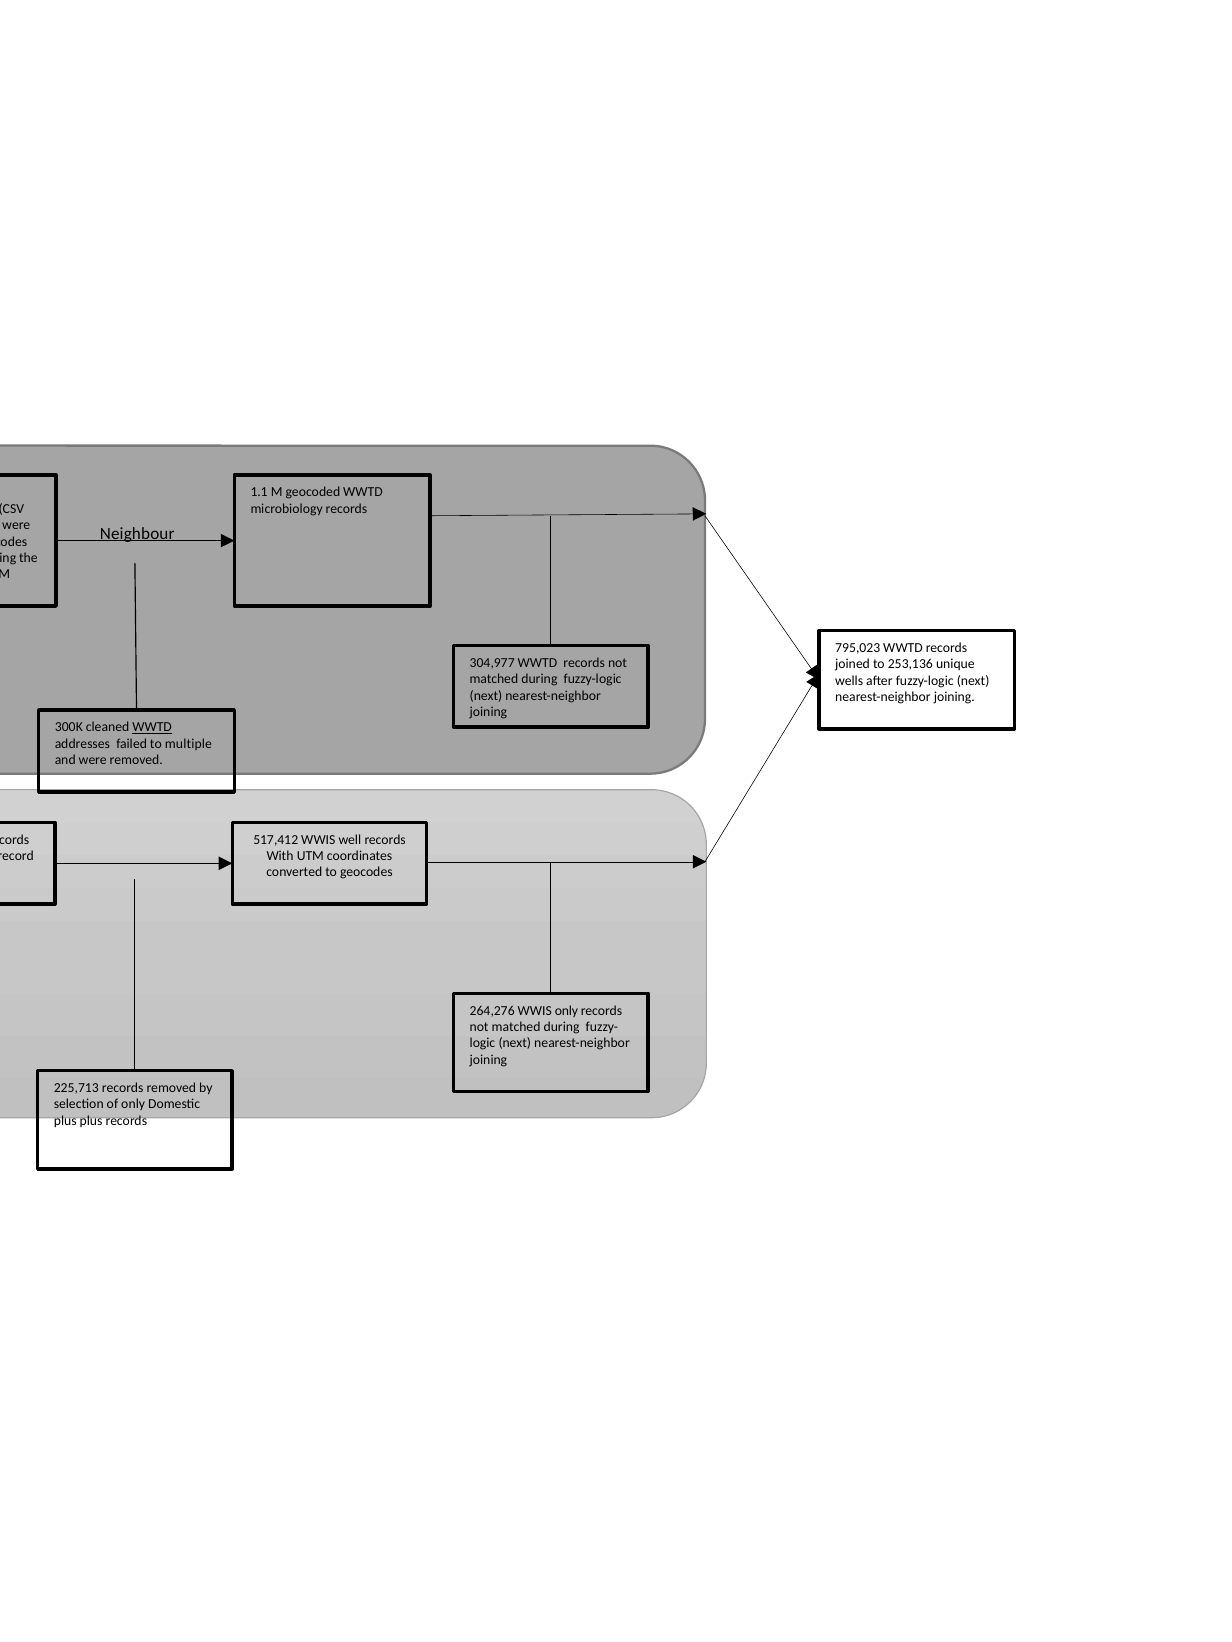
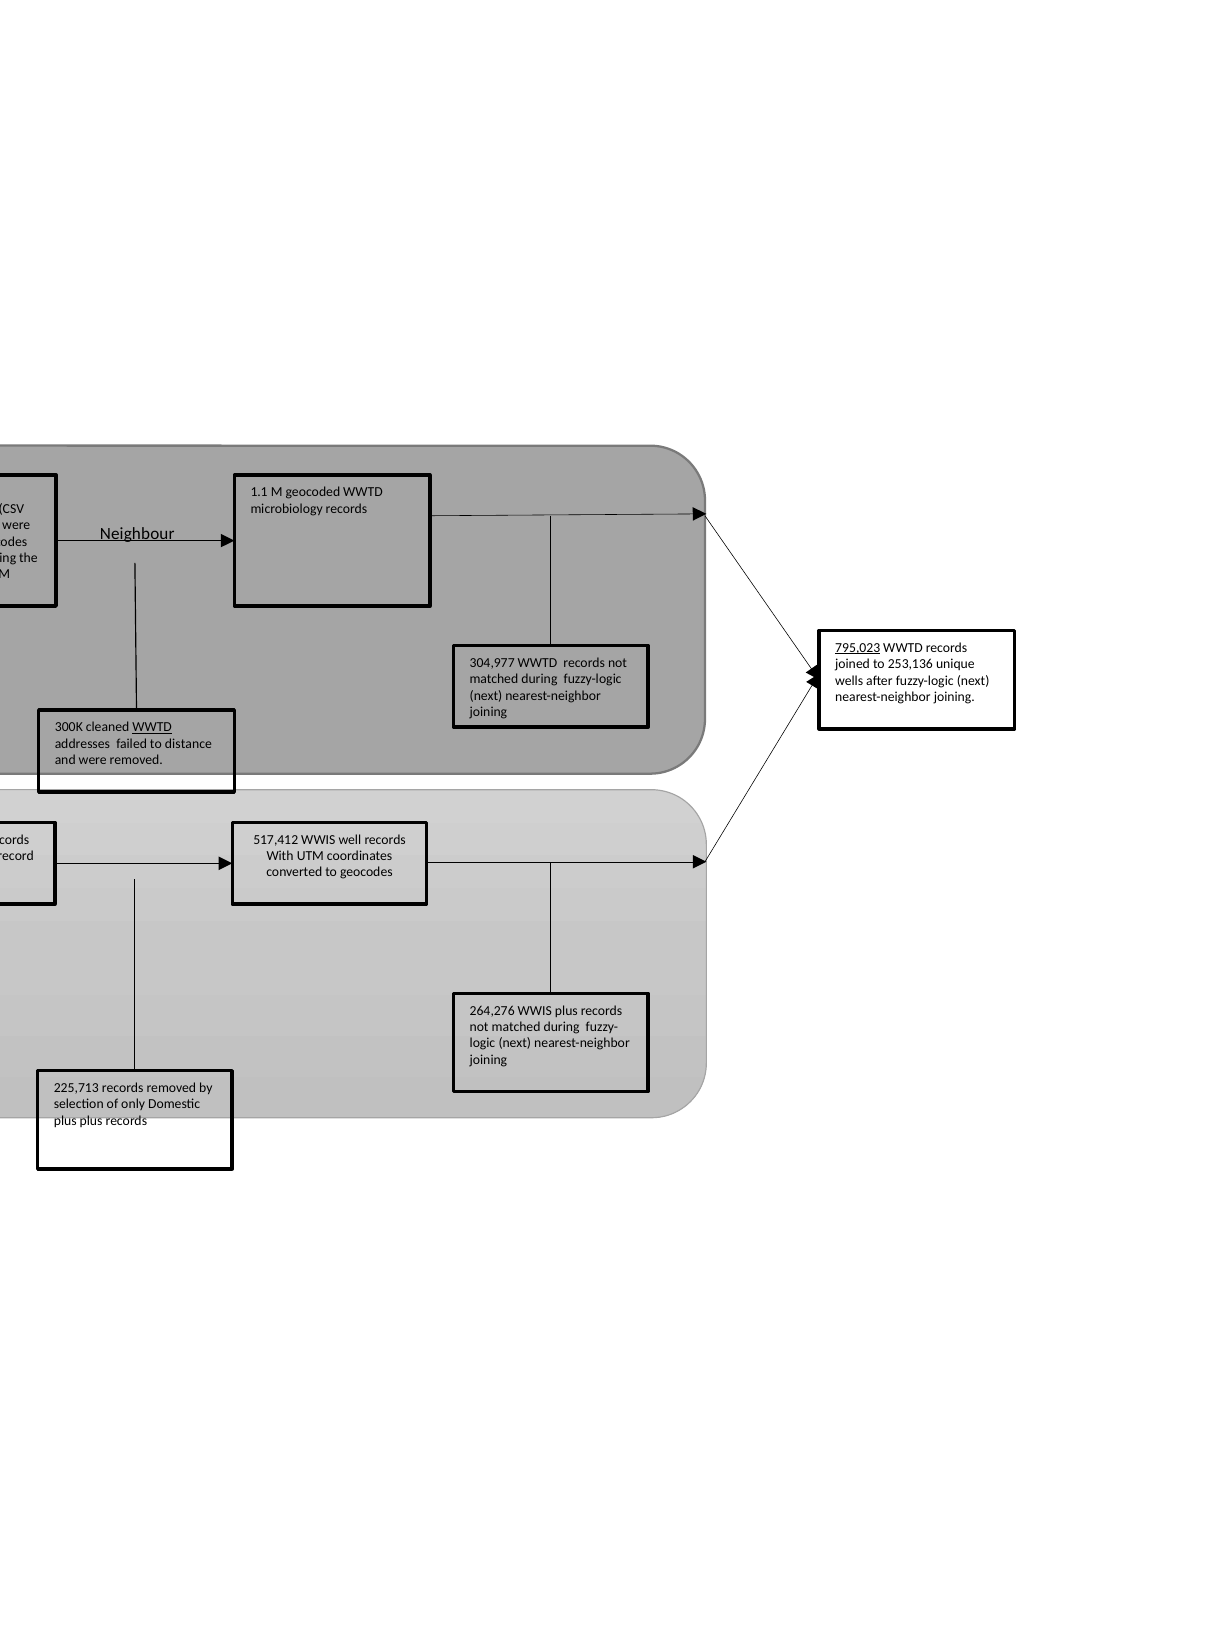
795,023 underline: none -> present
multiple: multiple -> distance
WWIS only: only -> plus
